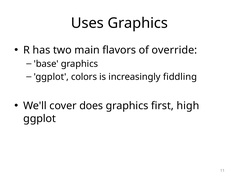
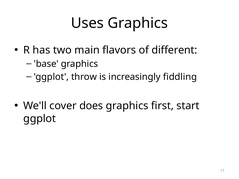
override: override -> different
colors: colors -> throw
high: high -> start
